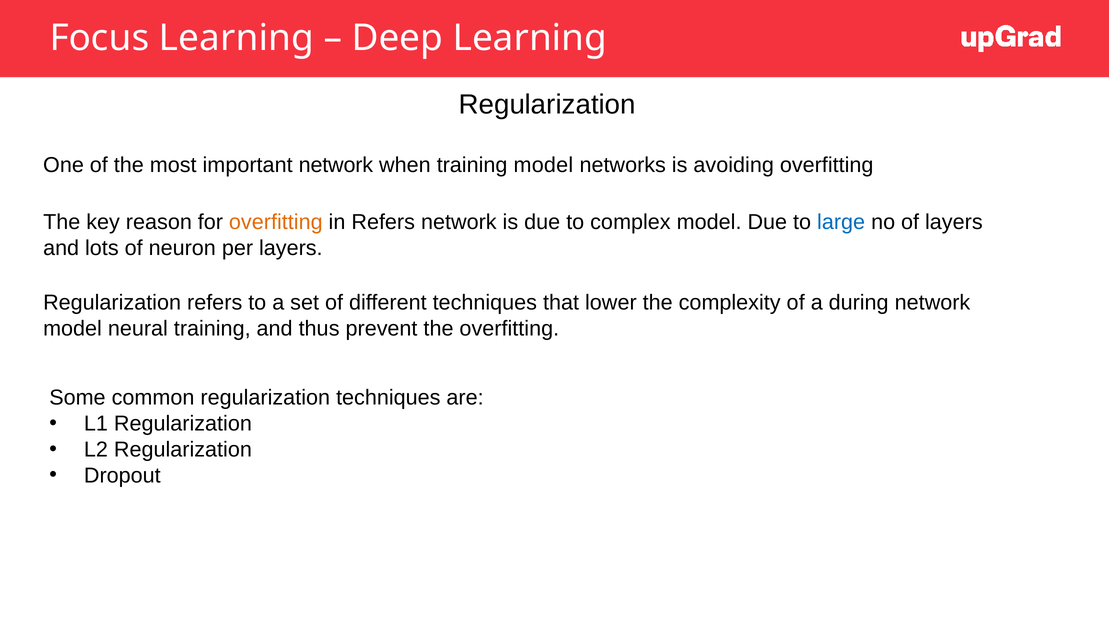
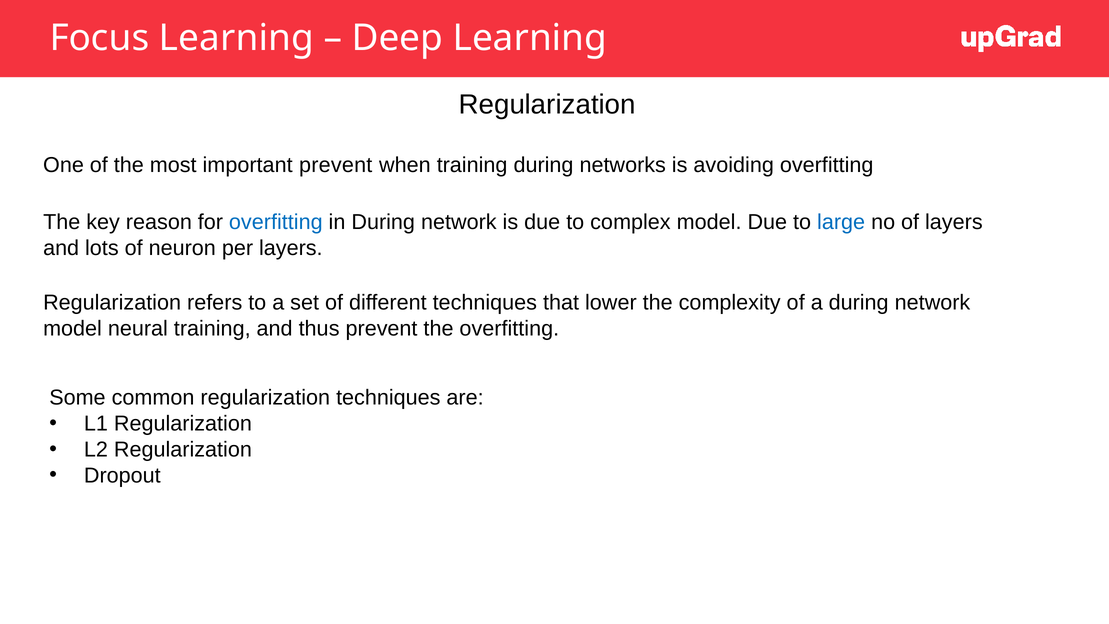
important network: network -> prevent
training model: model -> during
overfitting at (276, 222) colour: orange -> blue
in Refers: Refers -> During
